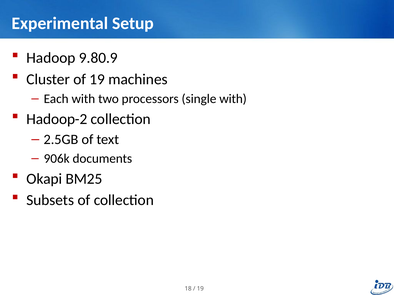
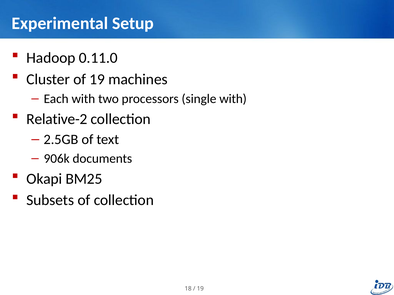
9.80.9: 9.80.9 -> 0.11.0
Hadoop-2: Hadoop-2 -> Relative-2
